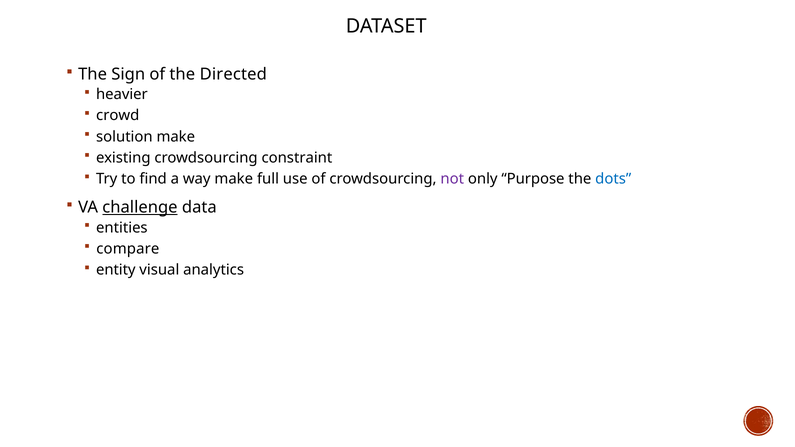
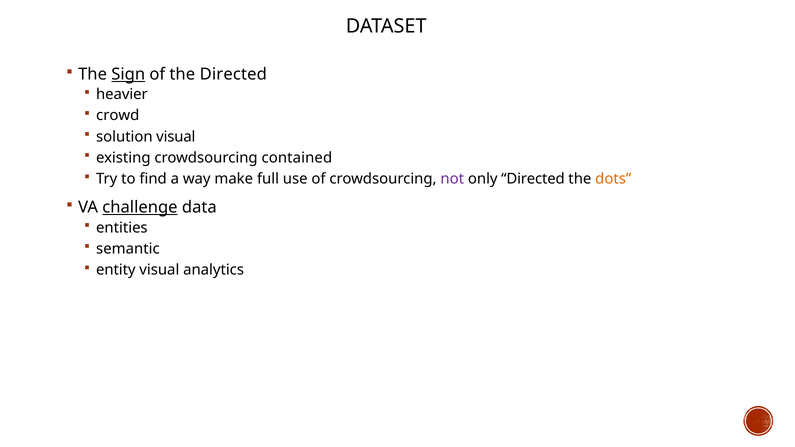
Sign underline: none -> present
solution make: make -> visual
constraint: constraint -> contained
only Purpose: Purpose -> Directed
dots colour: blue -> orange
compare: compare -> semantic
